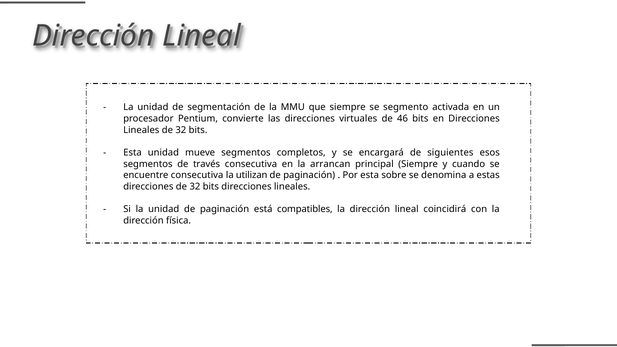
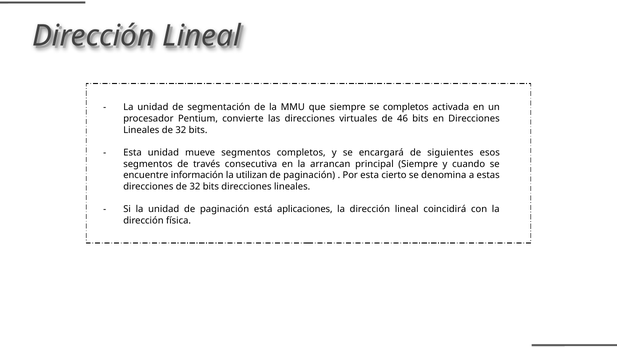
se segmento: segmento -> completos
encuentre consecutiva: consecutiva -> información
sobre: sobre -> cierto
compatibles: compatibles -> aplicaciones
